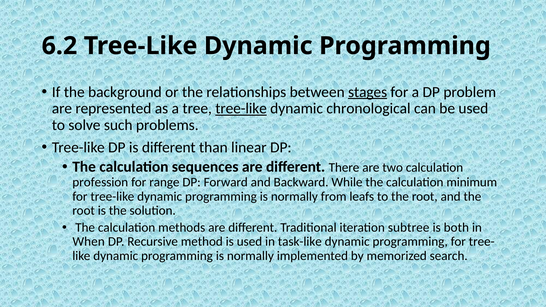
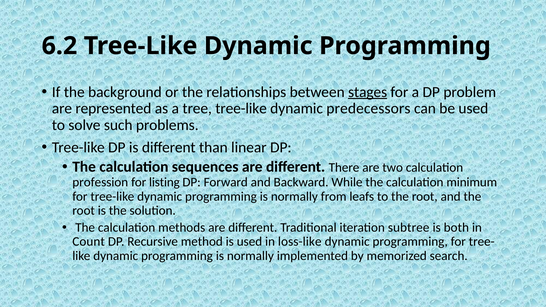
tree-like at (241, 109) underline: present -> none
chronological: chronological -> predecessors
range: range -> listing
When: When -> Count
task-like: task-like -> loss-like
